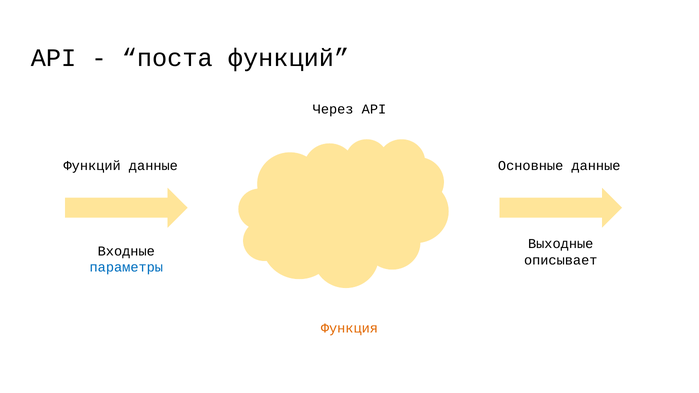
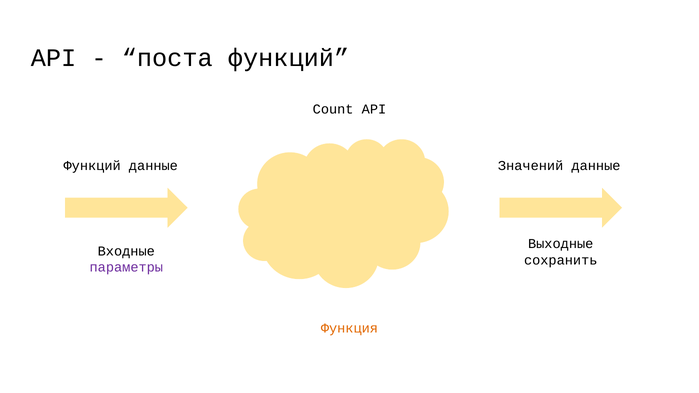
Через: Через -> Count
Основные: Основные -> Значений
описывает: описывает -> сохранить
параметры colour: blue -> purple
